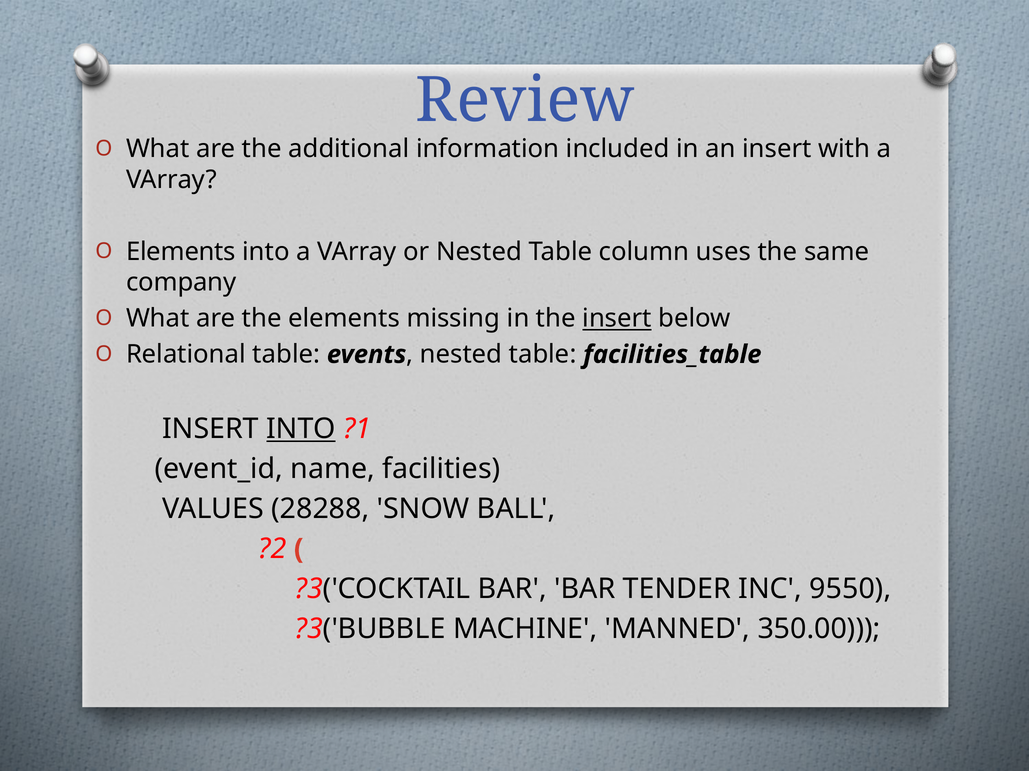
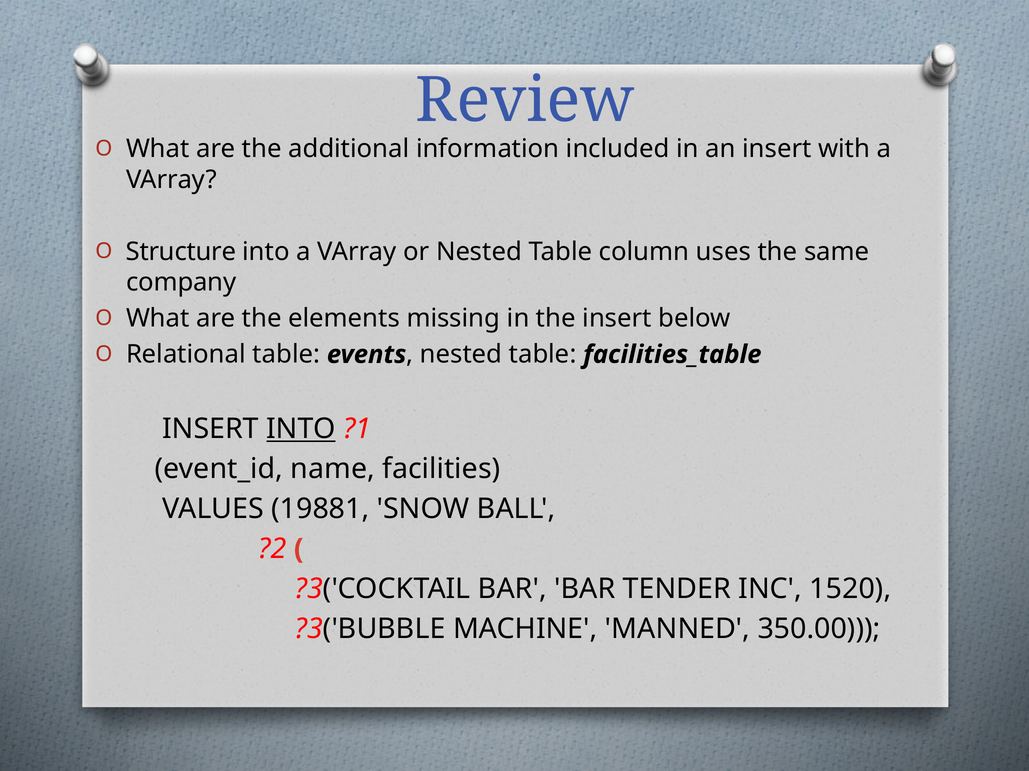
Elements at (181, 252): Elements -> Structure
insert at (617, 319) underline: present -> none
28288: 28288 -> 19881
9550: 9550 -> 1520
